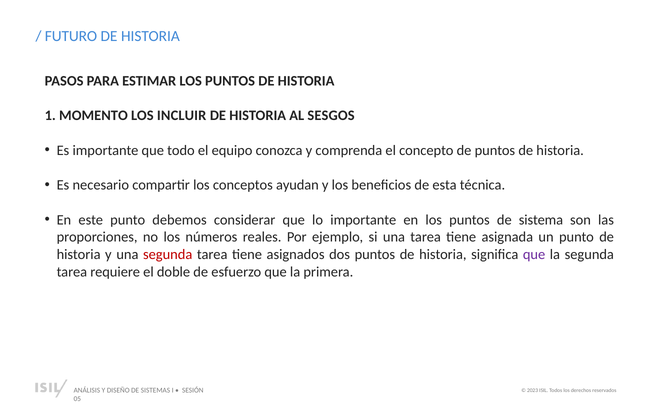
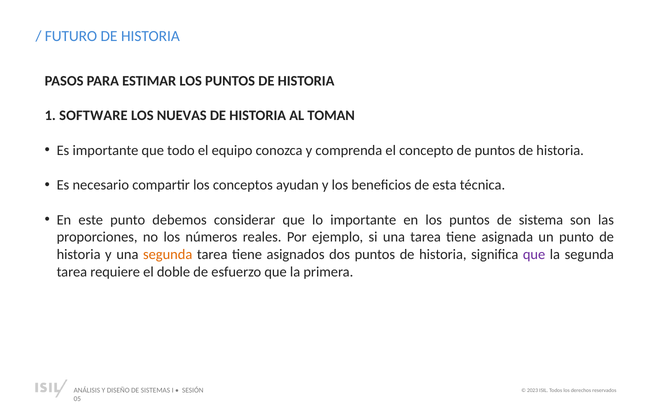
MOMENTO: MOMENTO -> SOFTWARE
INCLUIR: INCLUIR -> NUEVAS
SESGOS: SESGOS -> TOMAN
segunda at (168, 254) colour: red -> orange
